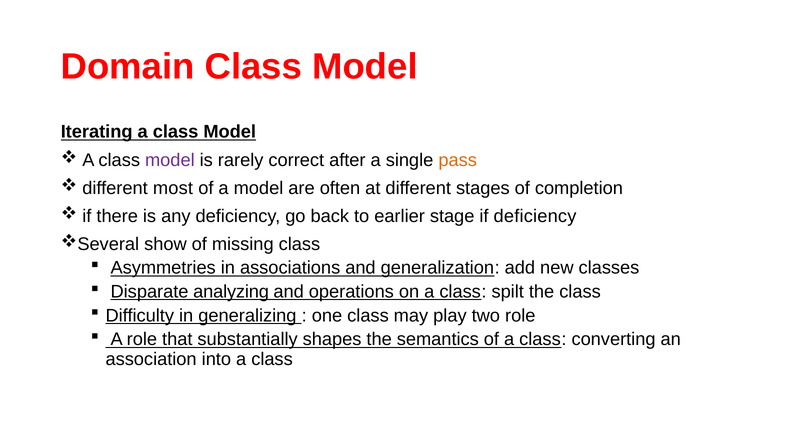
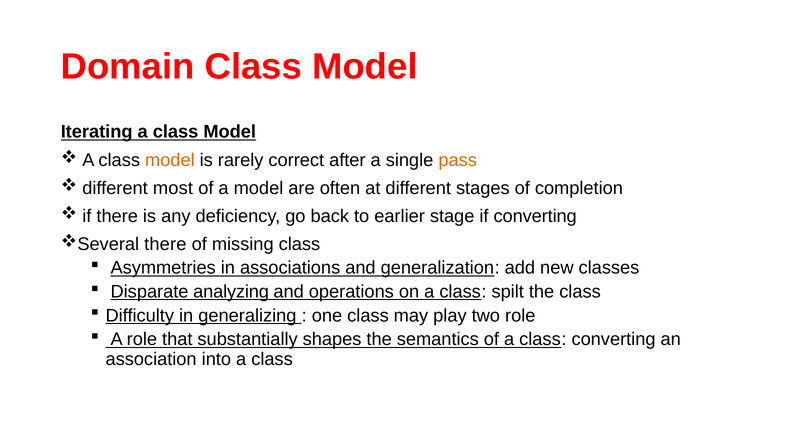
model at (170, 160) colour: purple -> orange
if deficiency: deficiency -> converting
show at (165, 244): show -> there
